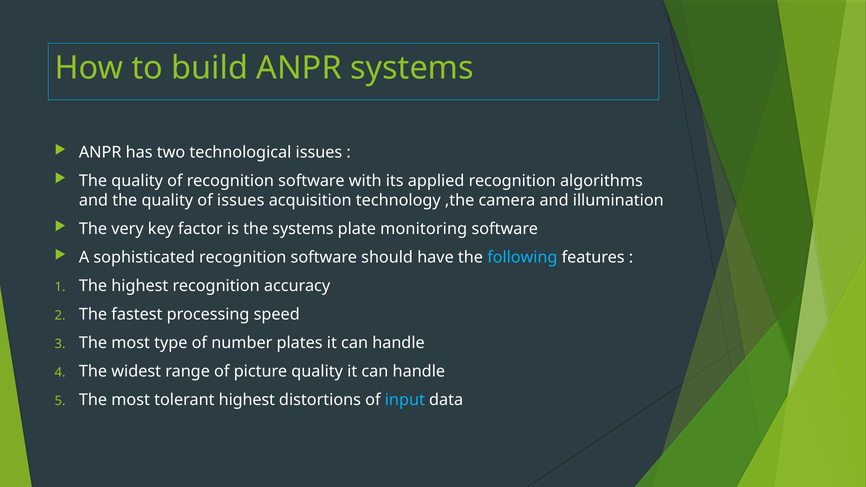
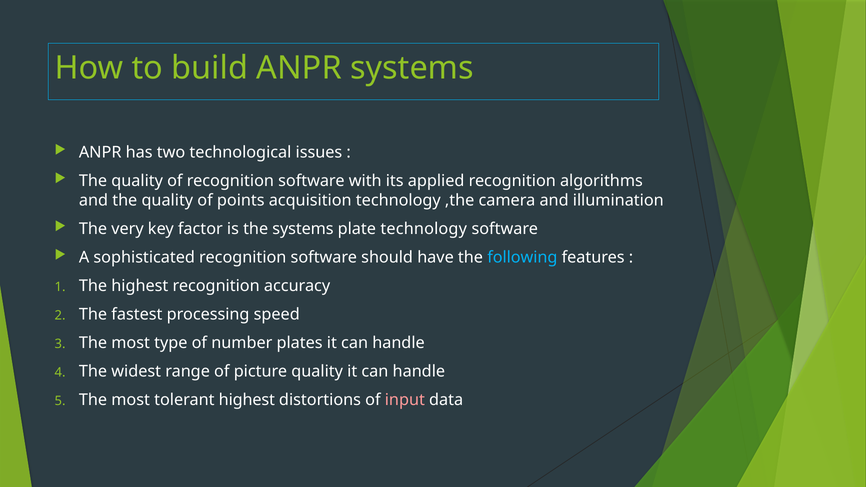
of issues: issues -> points
plate monitoring: monitoring -> technology
input colour: light blue -> pink
